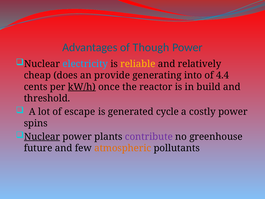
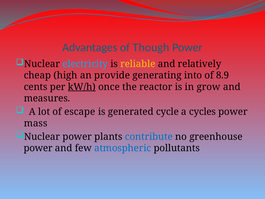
does: does -> high
4.4: 4.4 -> 8.9
build: build -> grow
threshold: threshold -> measures
costly: costly -> cycles
spins: spins -> mass
Nuclear at (42, 136) underline: present -> none
contribute colour: purple -> blue
future at (38, 148): future -> power
atmospheric colour: orange -> blue
